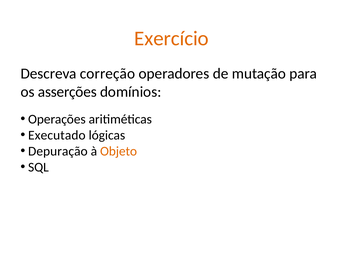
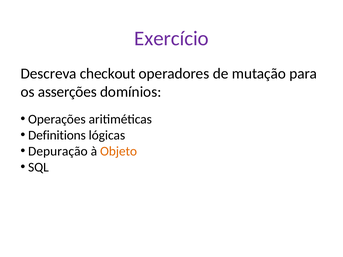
Exercício colour: orange -> purple
correção: correção -> checkout
Executado: Executado -> Definitions
